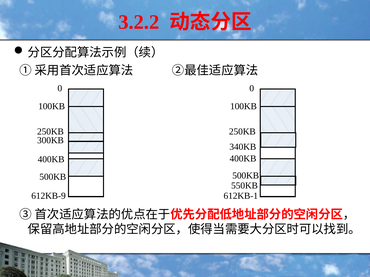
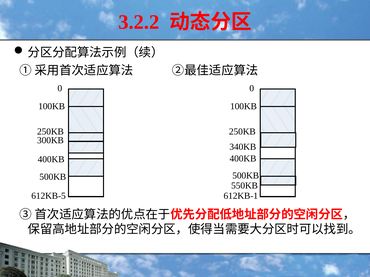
612KB-9: 612KB-9 -> 612KB-5
